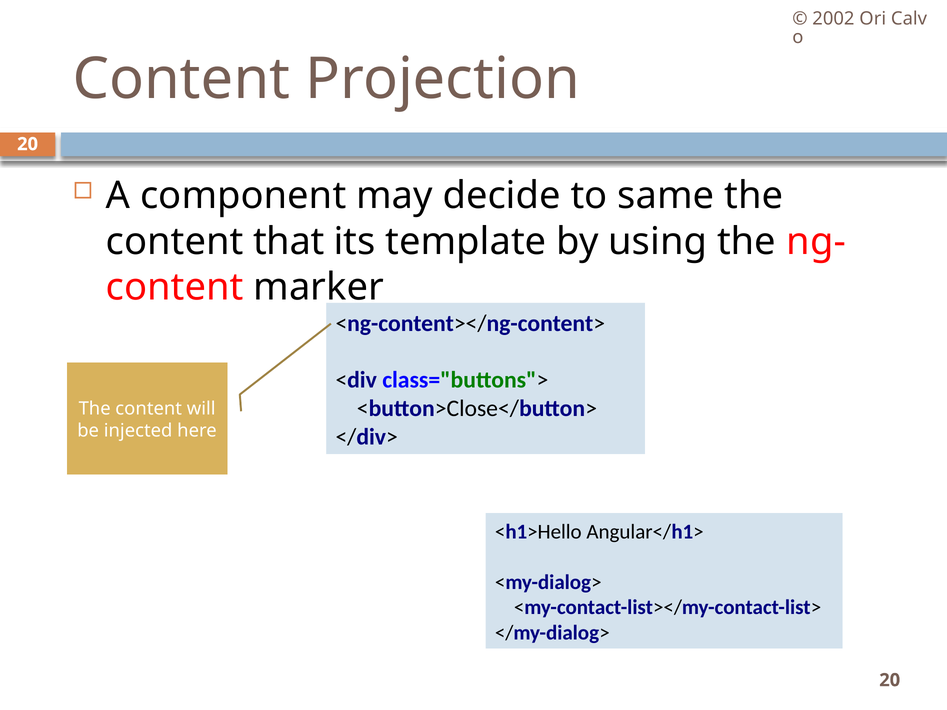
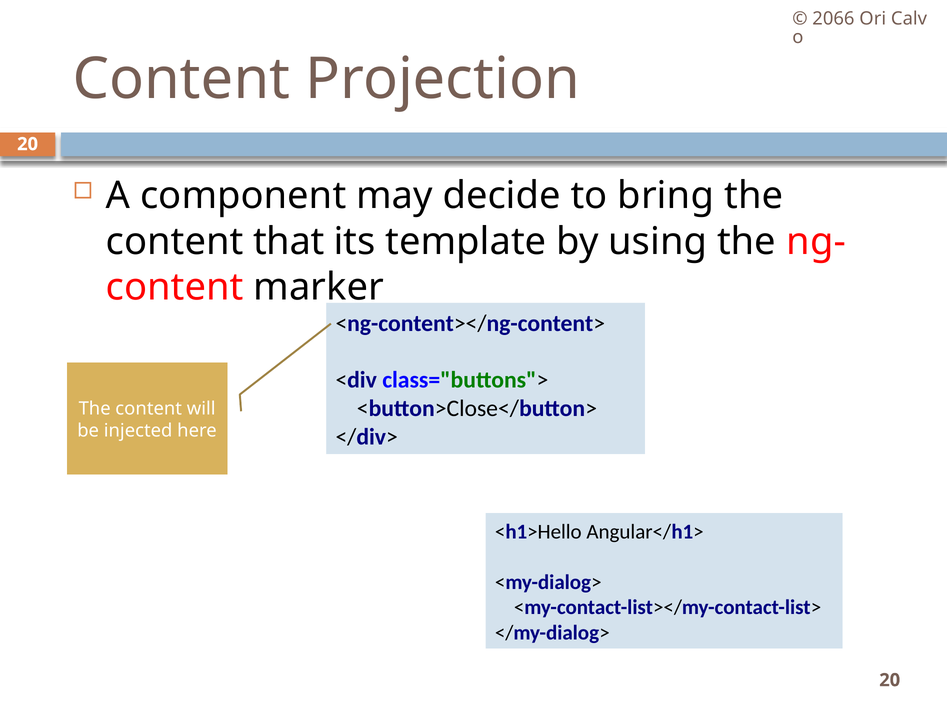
2002: 2002 -> 2066
same: same -> bring
